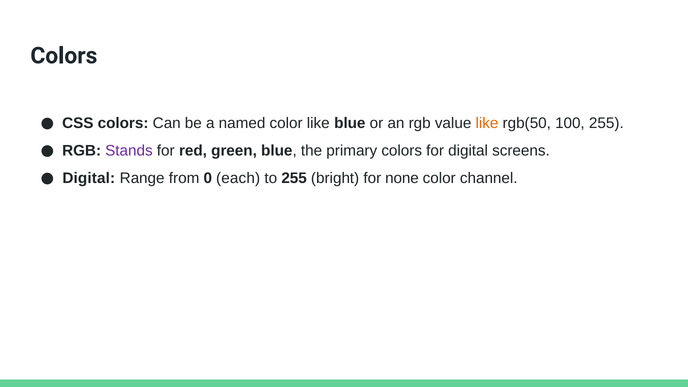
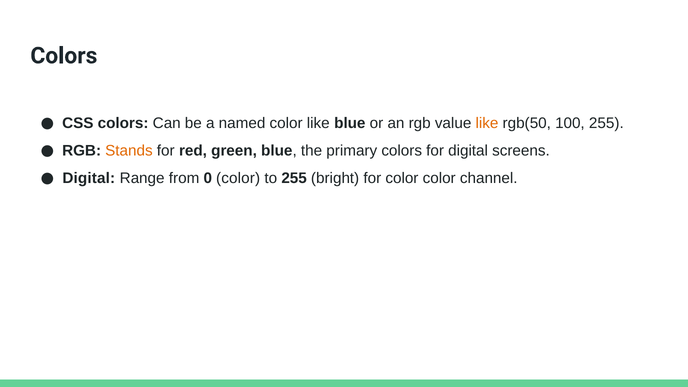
Stands colour: purple -> orange
0 each: each -> color
for none: none -> color
